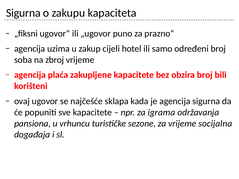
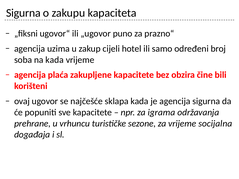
na zbroj: zbroj -> kada
obzira broj: broj -> čine
pansiona: pansiona -> prehrane
